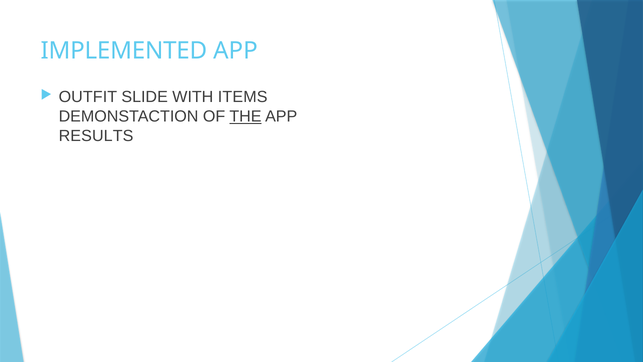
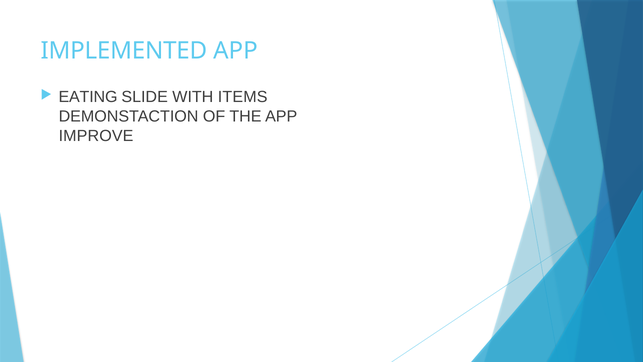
OUTFIT: OUTFIT -> EATING
THE underline: present -> none
RESULTS: RESULTS -> IMPROVE
